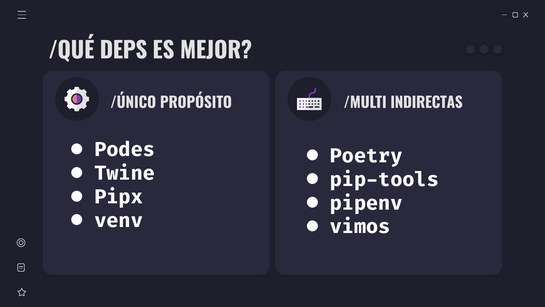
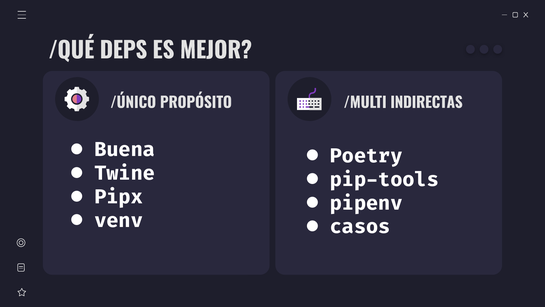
Podes: Podes -> Buena
vimos: vimos -> casos
